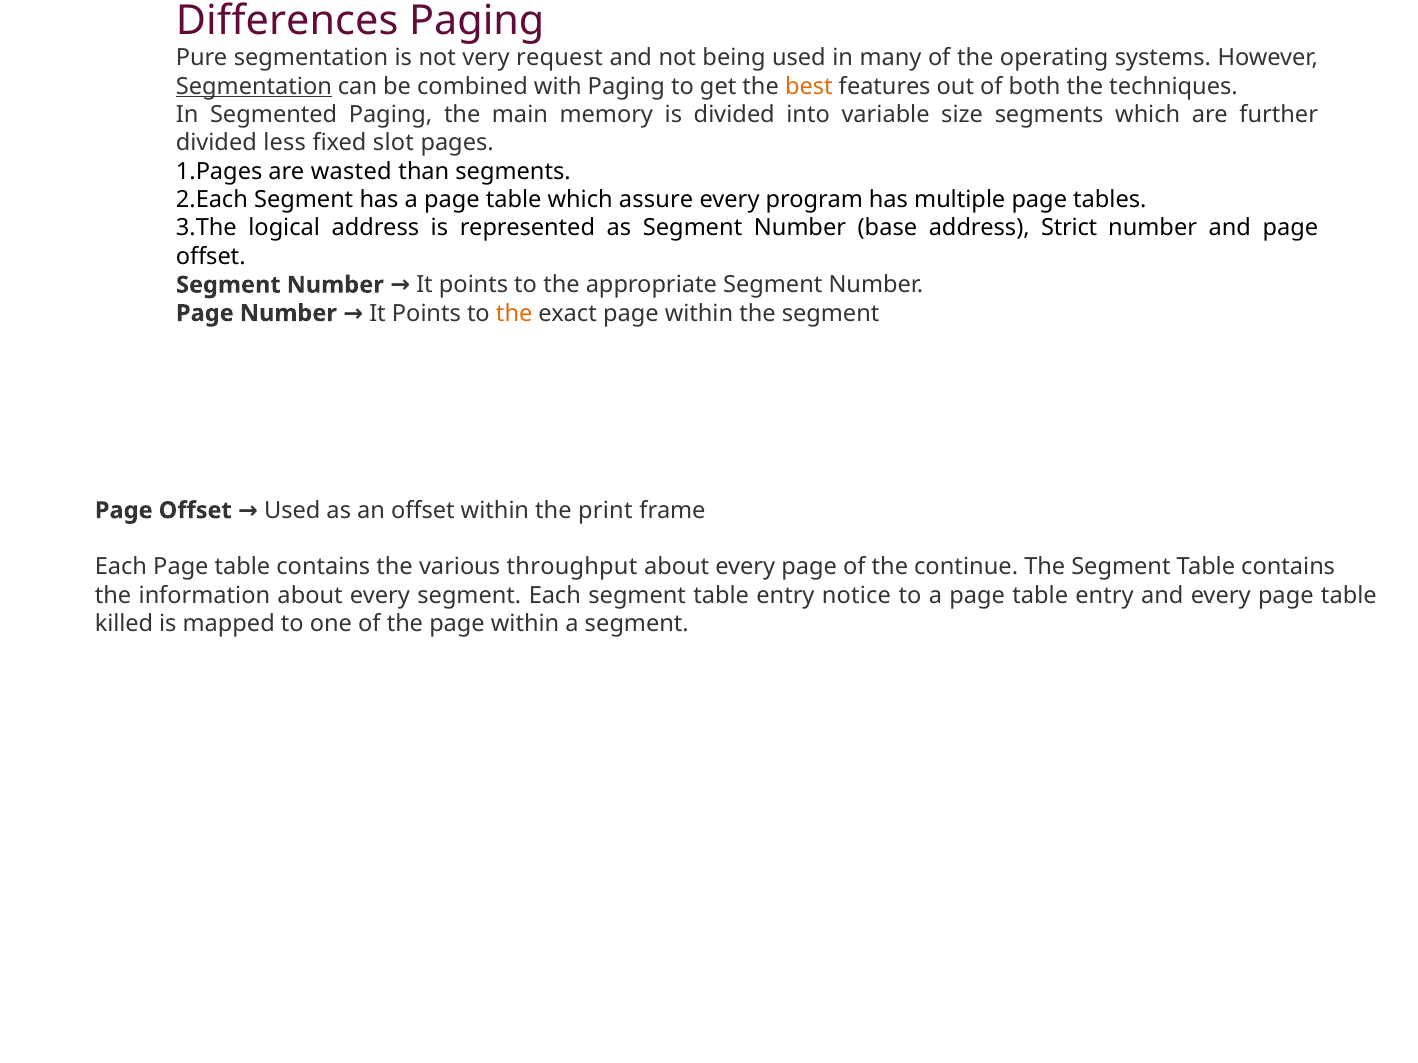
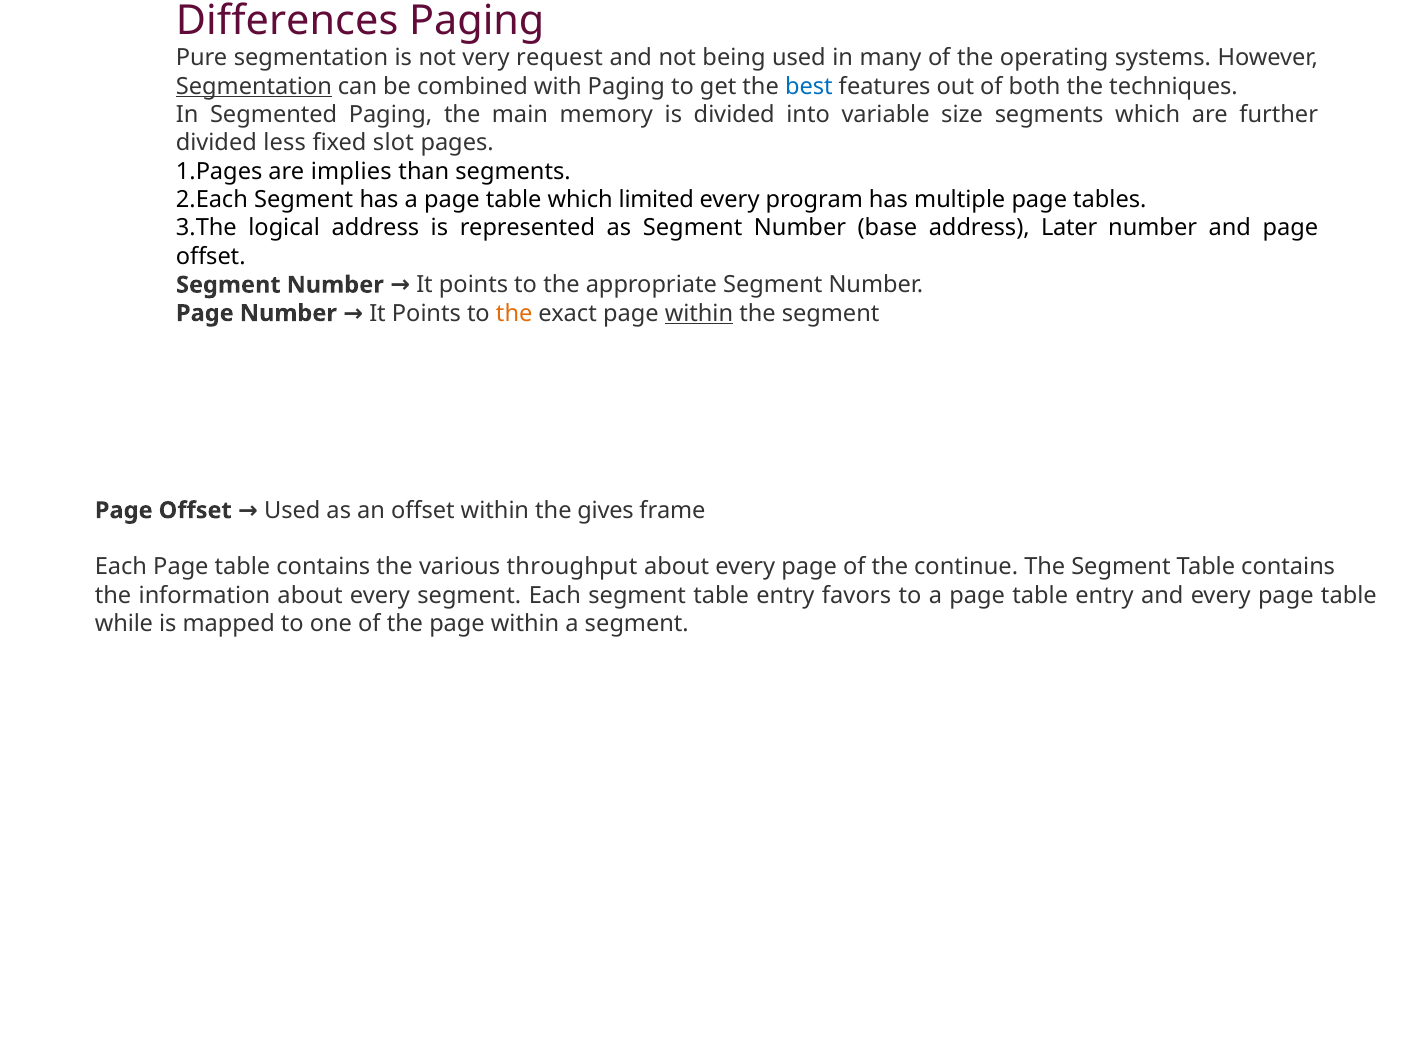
best colour: orange -> blue
wasted: wasted -> implies
assure: assure -> limited
Strict: Strict -> Later
within at (699, 313) underline: none -> present
print: print -> gives
notice: notice -> favors
killed: killed -> while
